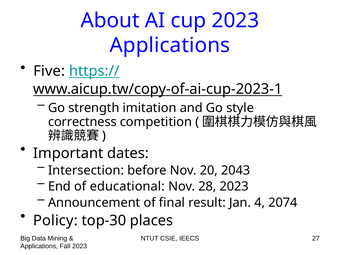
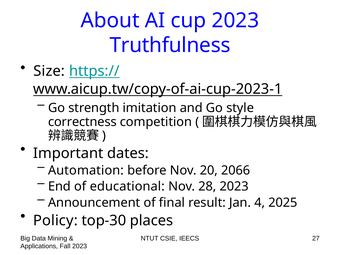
Applications at (170, 45): Applications -> Truthfulness
Five: Five -> Size
Intersection: Intersection -> Automation
2043: 2043 -> 2066
2074: 2074 -> 2025
